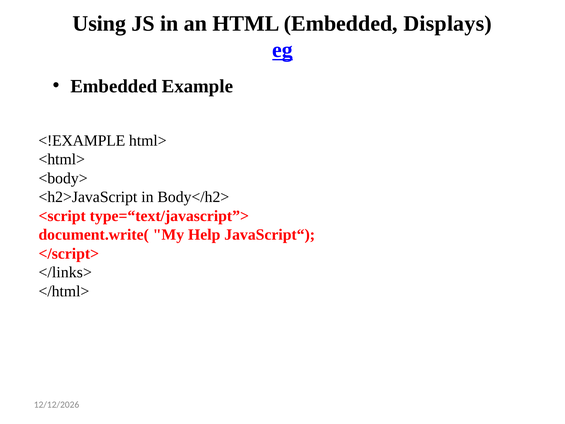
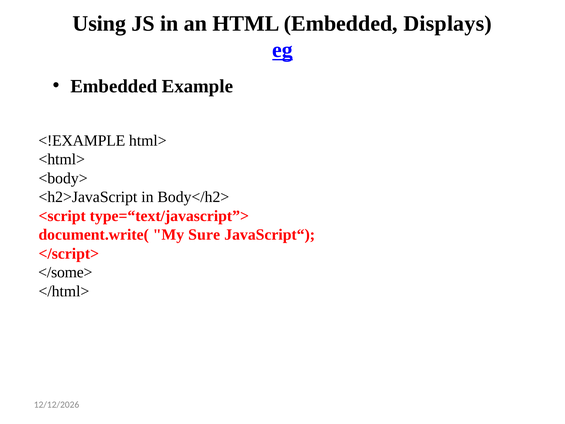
Help: Help -> Sure
</links>: </links> -> </some>
